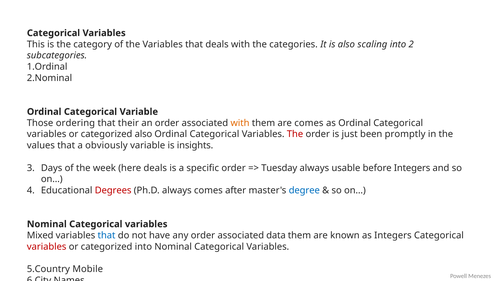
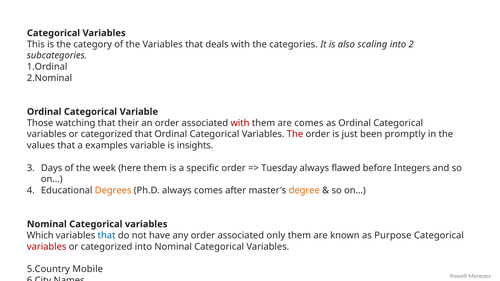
ordering: ordering -> watching
with at (240, 123) colour: orange -> red
categorized also: also -> that
obviously: obviously -> examples
here deals: deals -> them
usable: usable -> flawed
Degrees colour: red -> orange
degree colour: blue -> orange
Mixed: Mixed -> Which
data: data -> only
as Integers: Integers -> Purpose
